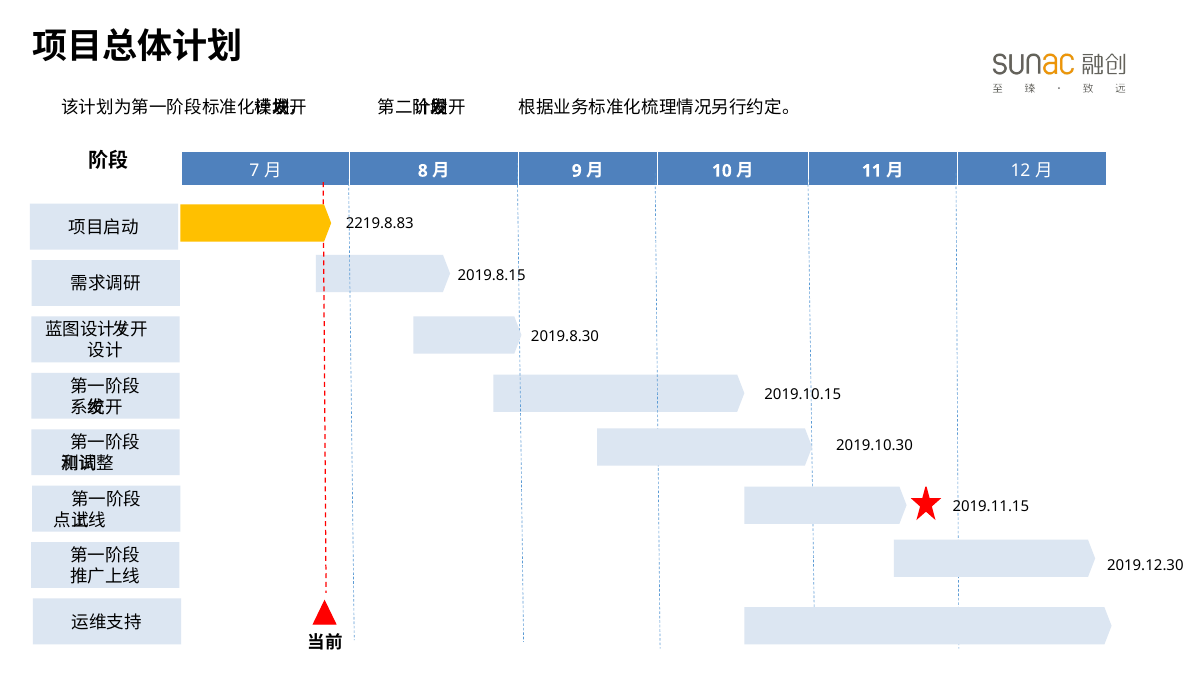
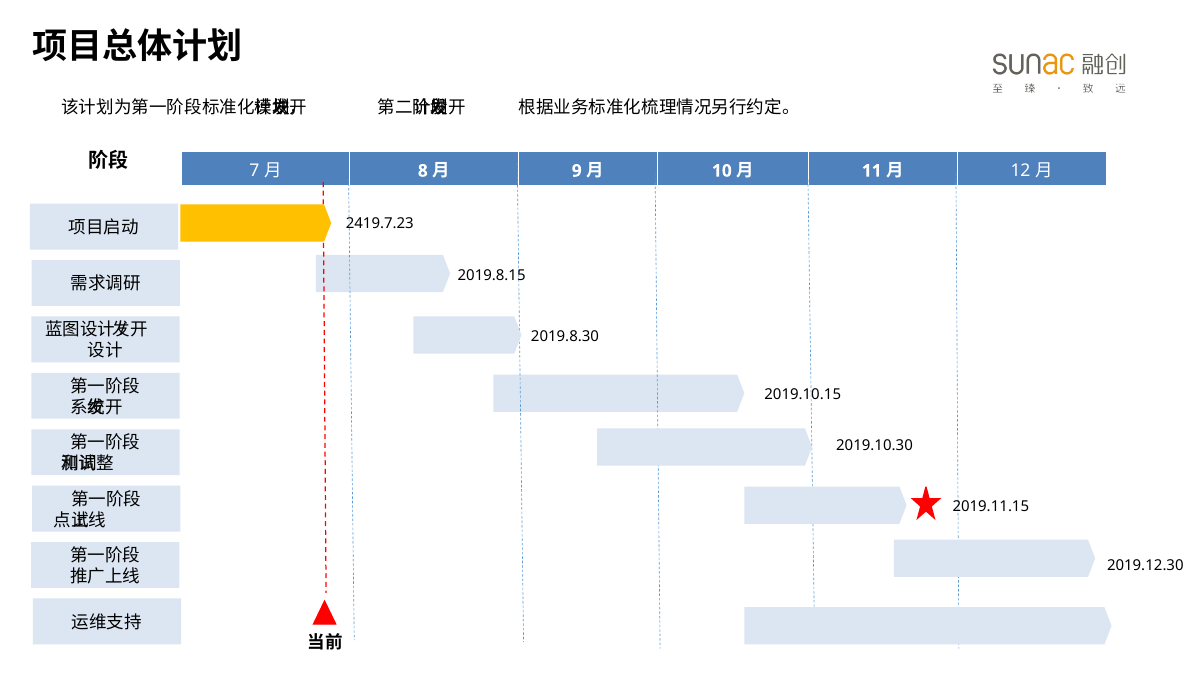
2219.8.83: 2219.8.83 -> 2419.7.23
